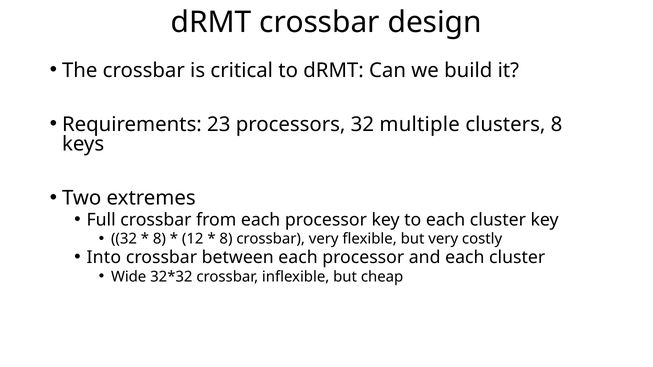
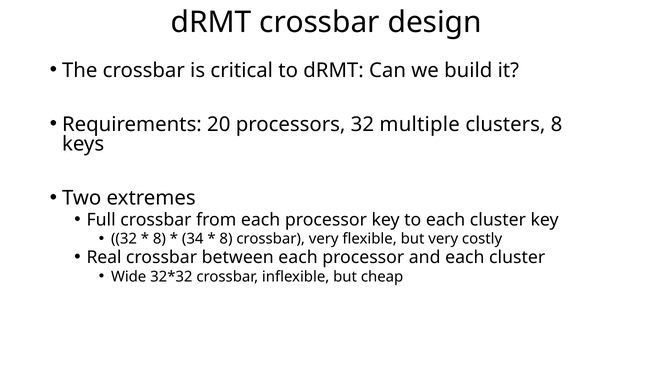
23: 23 -> 20
12: 12 -> 34
Into: Into -> Real
